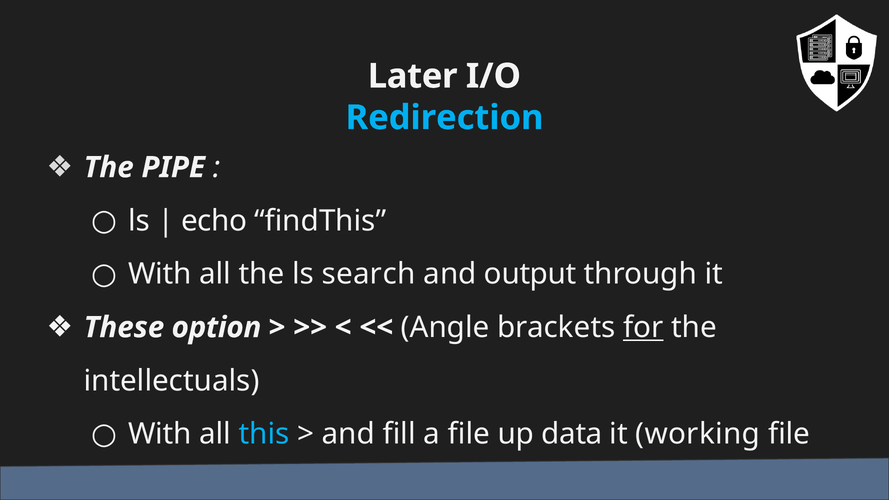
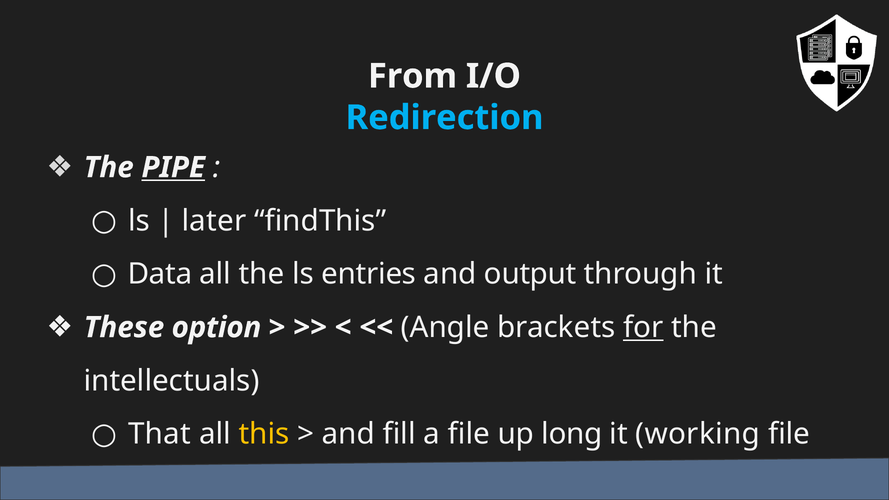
Later: Later -> From
PIPE underline: none -> present
echo: echo -> later
With at (160, 274): With -> Data
search: search -> entries
With at (160, 434): With -> That
this at (264, 434) colour: light blue -> yellow
data: data -> long
